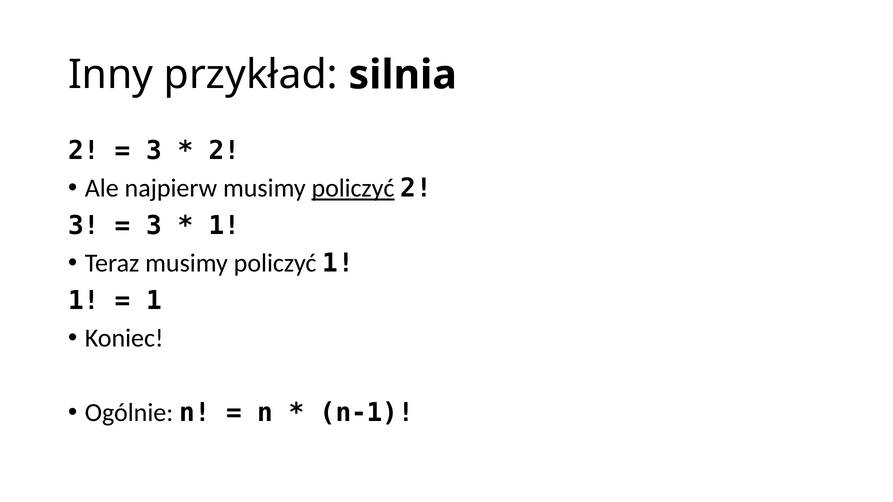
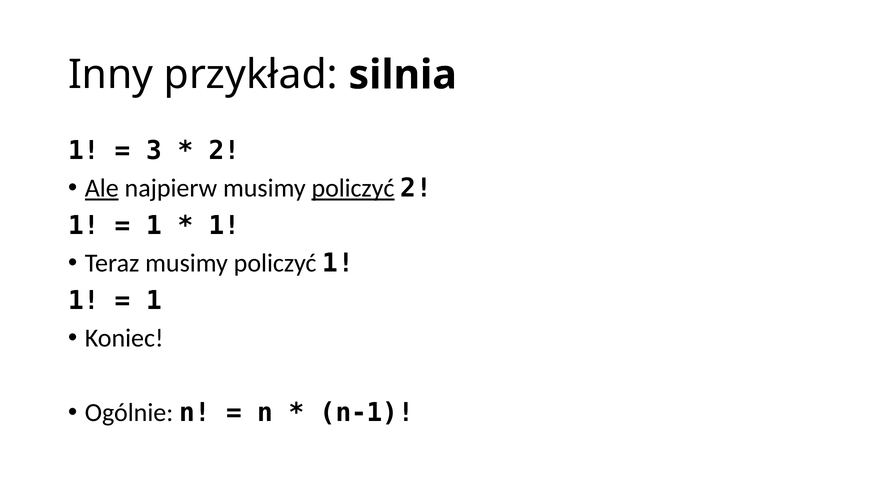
2 at (84, 151): 2 -> 1
Ale underline: none -> present
3 at (84, 226): 3 -> 1
3 at (154, 226): 3 -> 1
